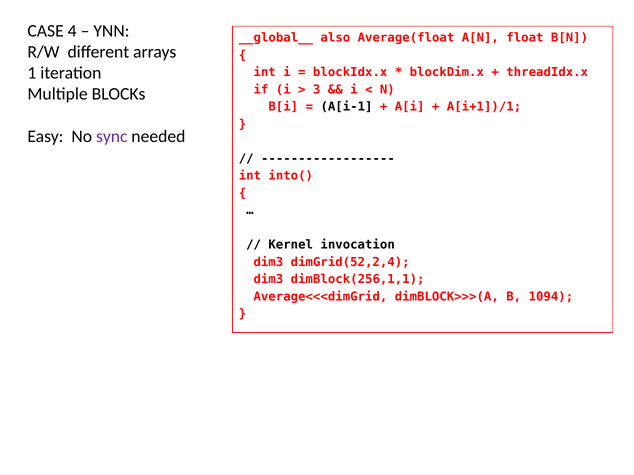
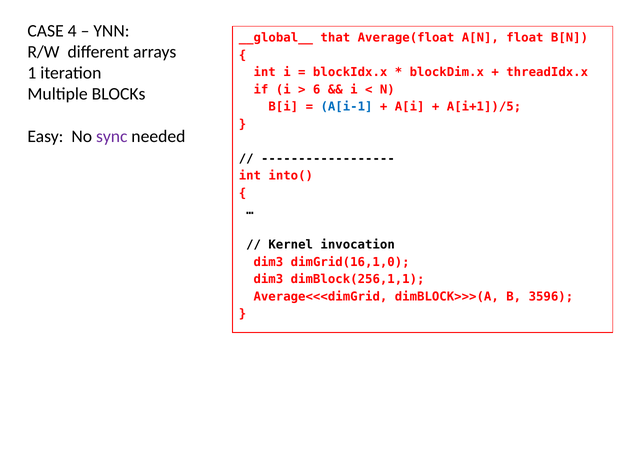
also: also -> that
3: 3 -> 6
A[i-1 colour: black -> blue
A[i+1])/1: A[i+1])/1 -> A[i+1])/5
dimGrid(52,2,4: dimGrid(52,2,4 -> dimGrid(16,1,0
1094: 1094 -> 3596
